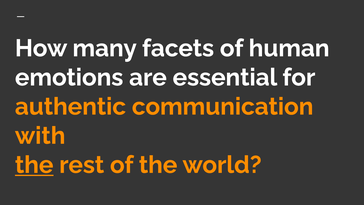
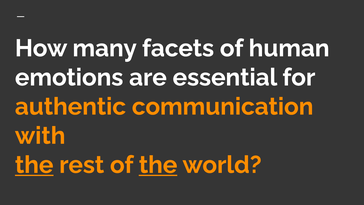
the at (158, 165) underline: none -> present
